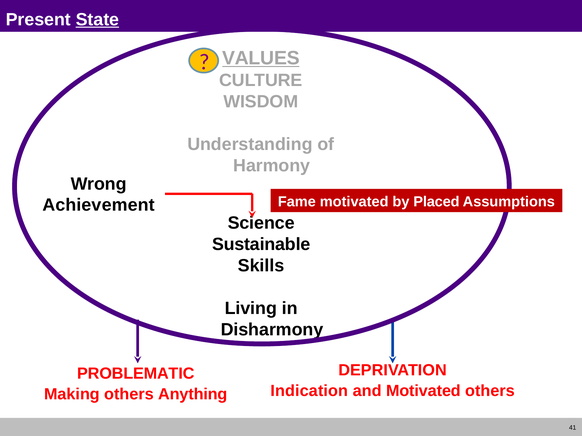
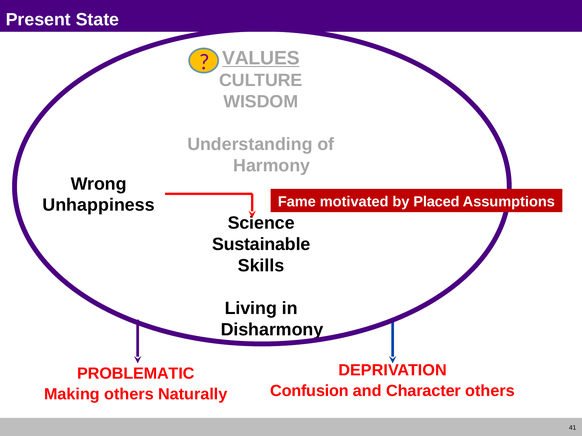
State underline: present -> none
Achievement: Achievement -> Unhappiness
Indication: Indication -> Confusion
and Motivated: Motivated -> Character
Anything: Anything -> Naturally
